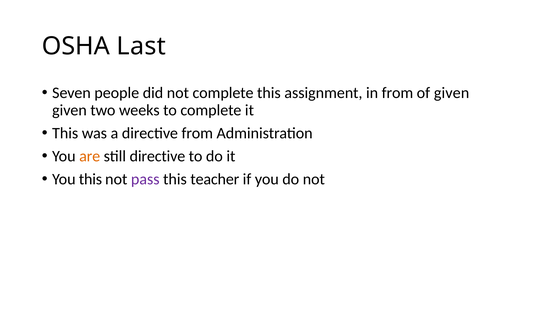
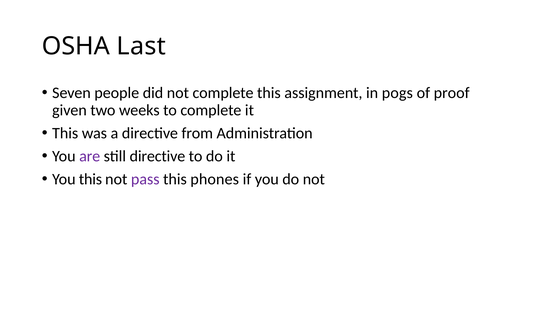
in from: from -> pogs
of given: given -> proof
are colour: orange -> purple
teacher: teacher -> phones
